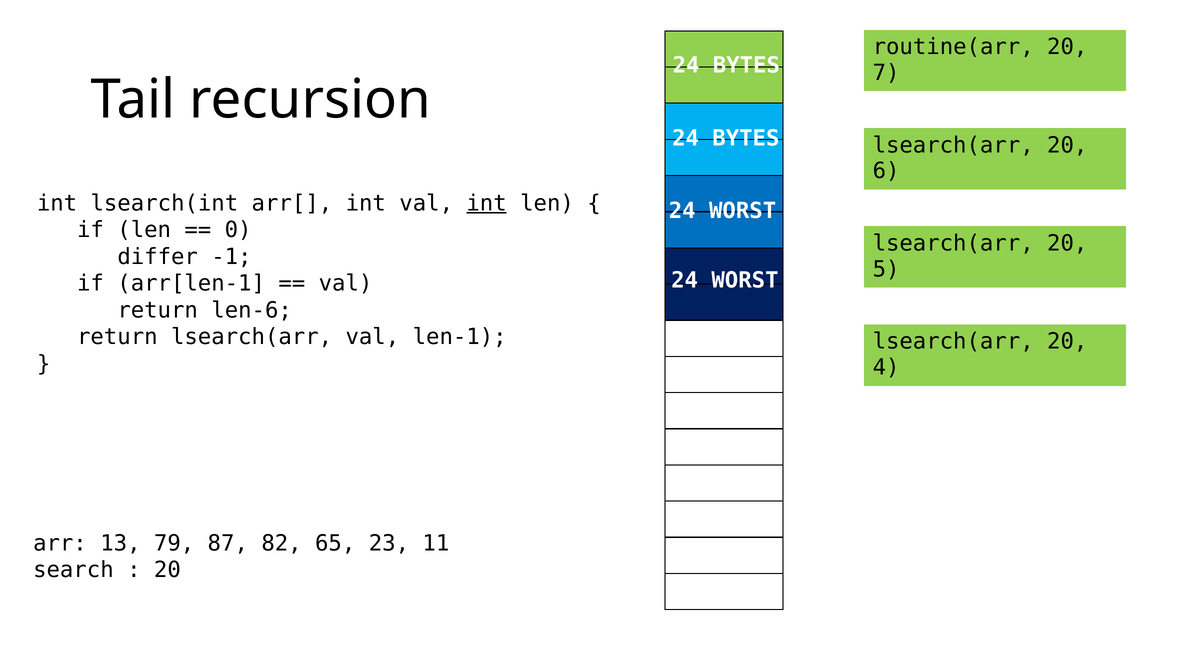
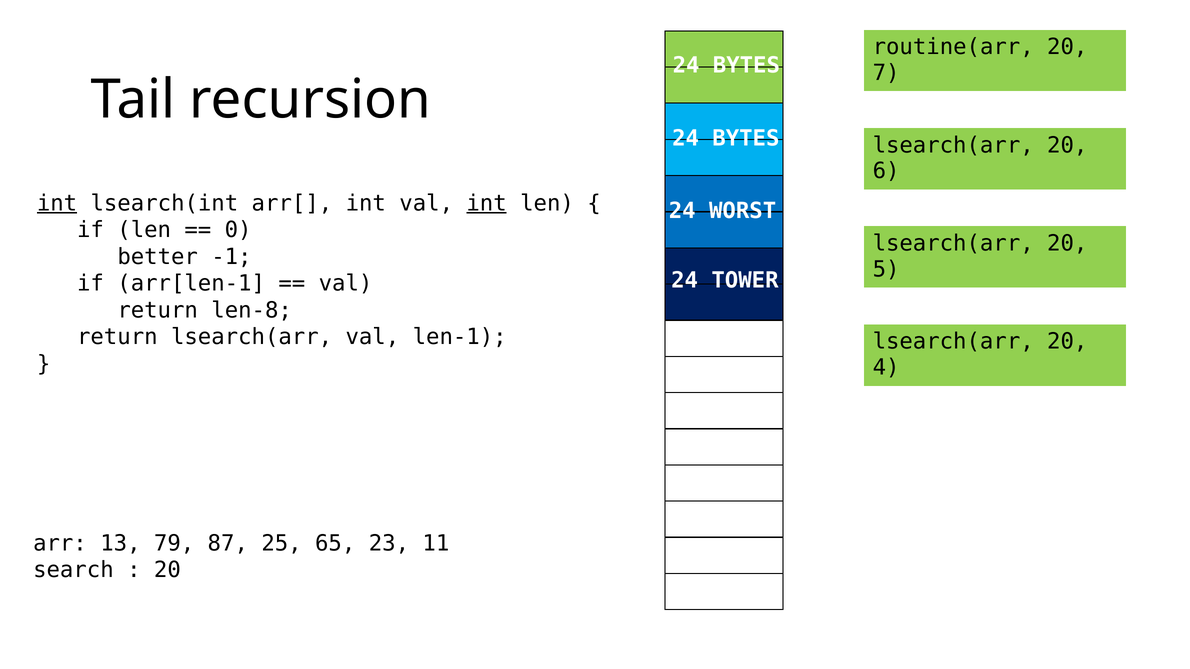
int at (57, 203) underline: none -> present
differ: differ -> better
WORST at (745, 281): WORST -> TOWER
len-6: len-6 -> len-8
82: 82 -> 25
